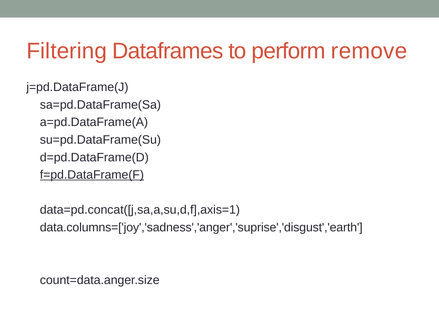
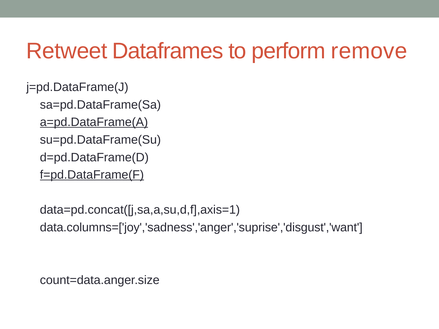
Filtering: Filtering -> Retweet
a=pd.DataFrame(A underline: none -> present
data.columns=['joy','sadness','anger','suprise','disgust','earth: data.columns=['joy','sadness','anger','suprise','disgust','earth -> data.columns=['joy','sadness','anger','suprise','disgust','want
